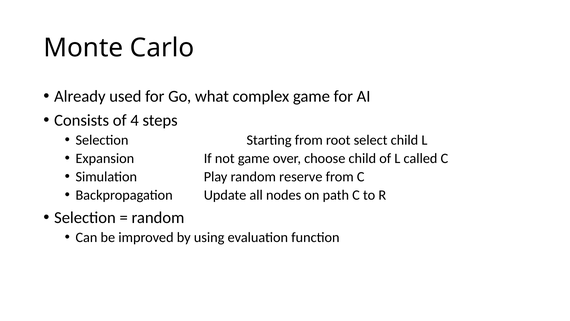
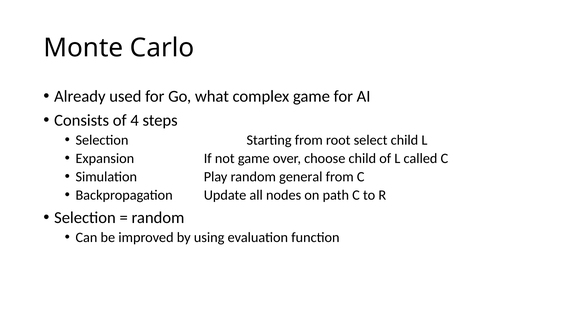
reserve: reserve -> general
